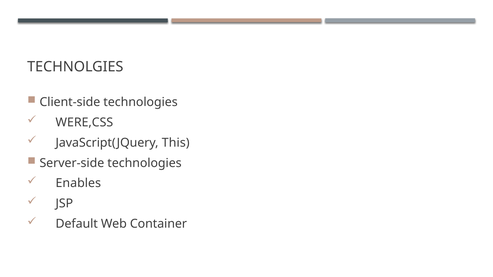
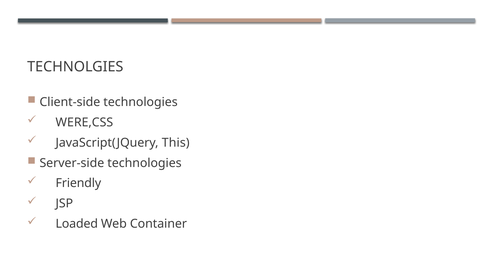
Enables: Enables -> Friendly
Default: Default -> Loaded
